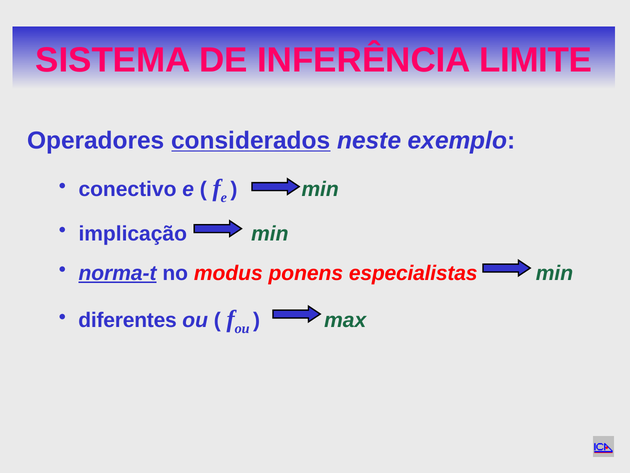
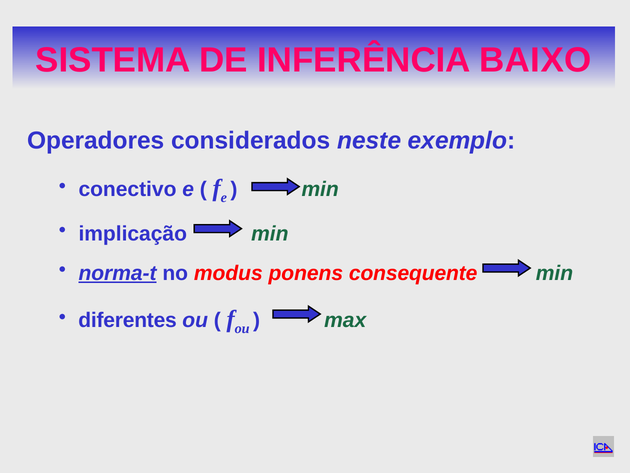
LIMITE: LIMITE -> BAIXO
considerados underline: present -> none
especialistas: especialistas -> consequente
